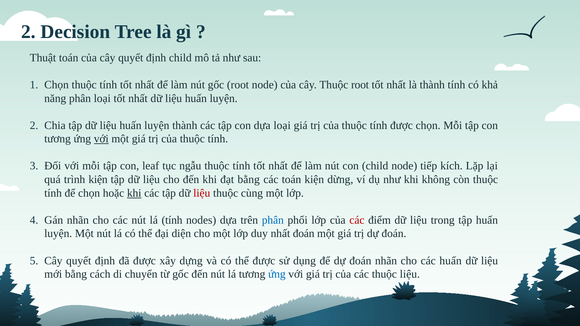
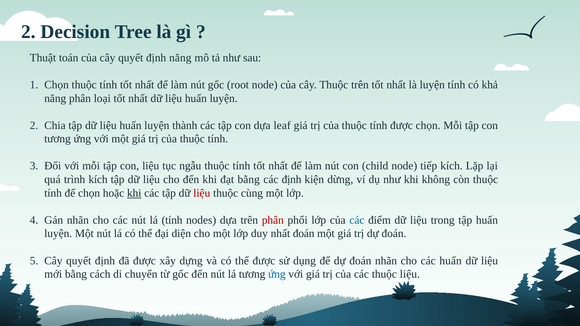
định child: child -> năng
Thuộc root: root -> trên
là thành: thành -> luyện
dựa loại: loại -> leaf
với at (101, 139) underline: present -> none
con leaf: leaf -> liệu
trình kiện: kiện -> kích
các toán: toán -> định
phân at (273, 220) colour: blue -> red
các at (357, 220) colour: red -> blue
